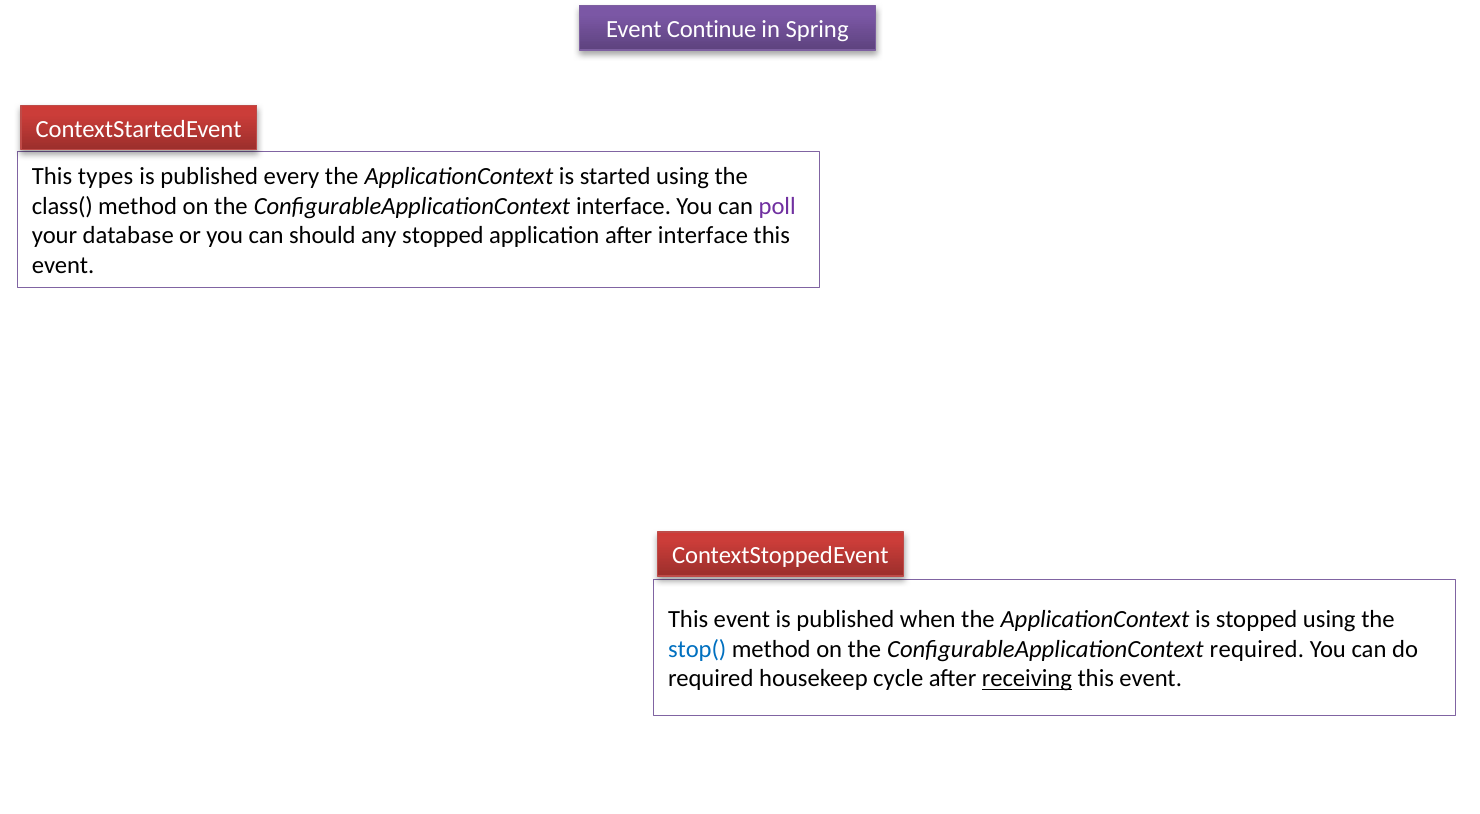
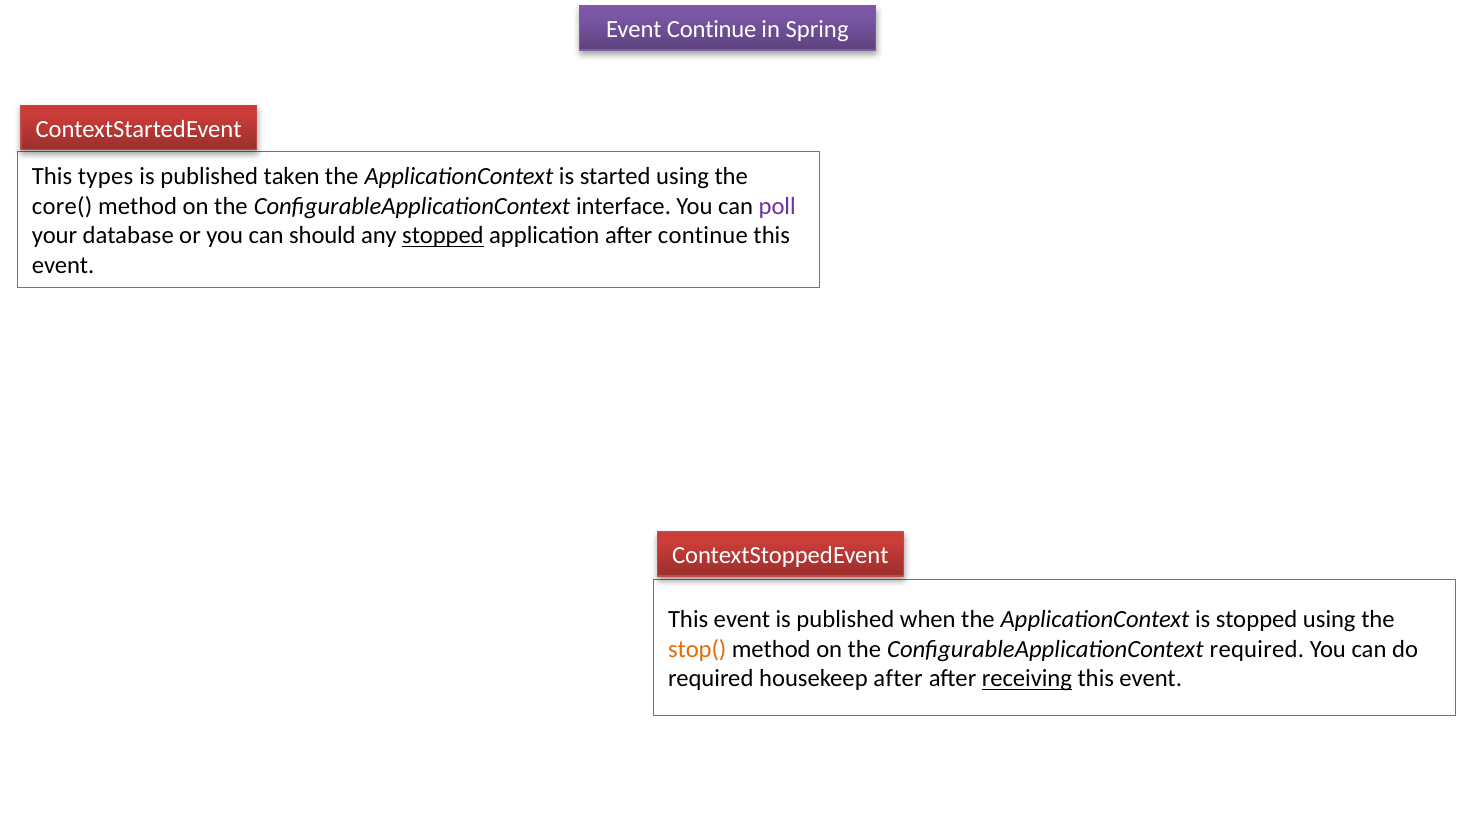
every: every -> taken
class(: class( -> core(
stopped at (443, 236) underline: none -> present
after interface: interface -> continue
stop( colour: blue -> orange
housekeep cycle: cycle -> after
